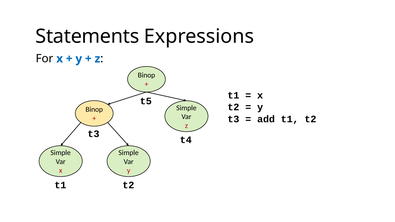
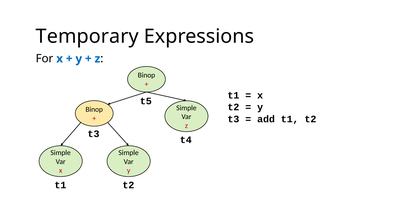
Statements: Statements -> Temporary
